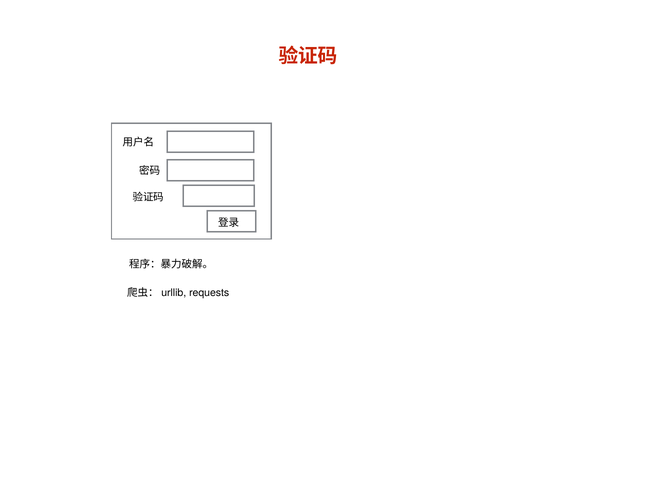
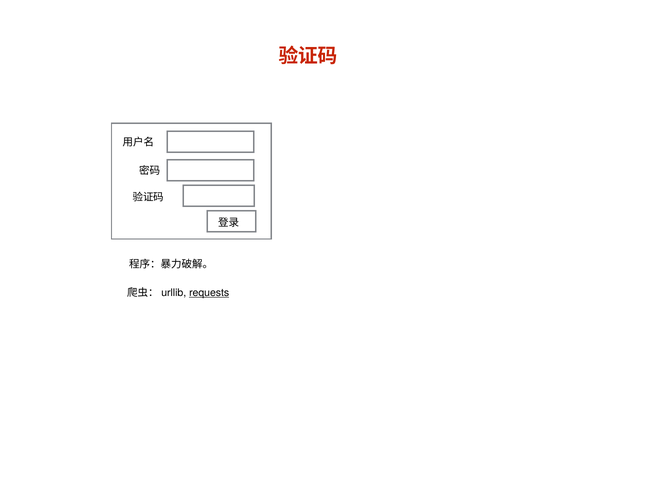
requests underline: none -> present
